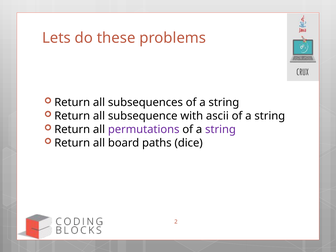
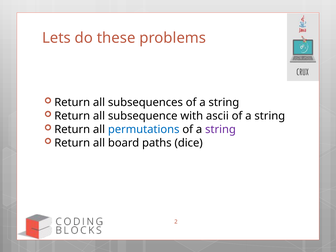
permutations colour: purple -> blue
